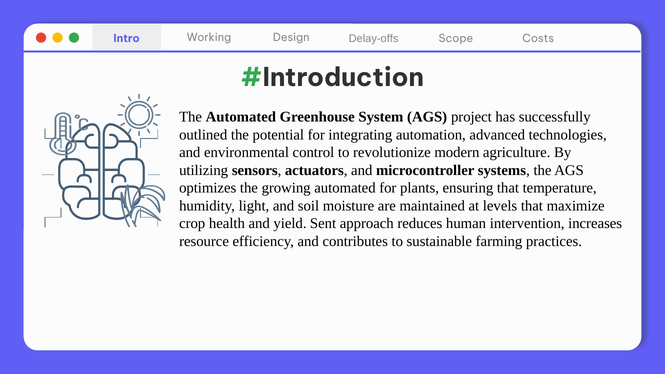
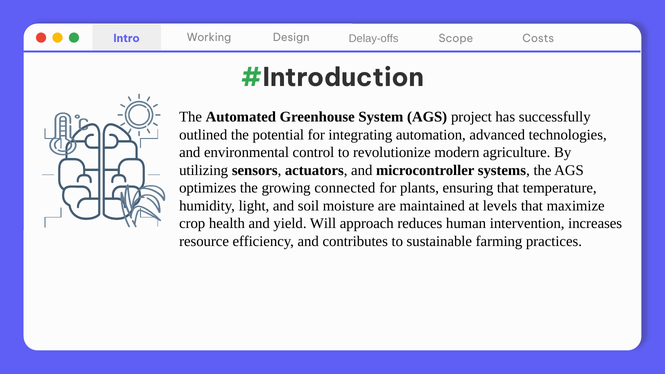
growing automated: automated -> connected
Sent: Sent -> Will
